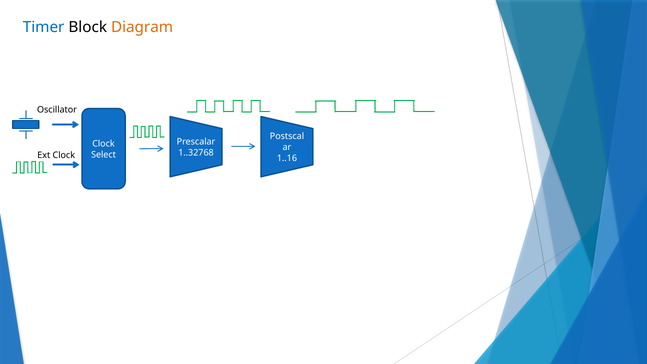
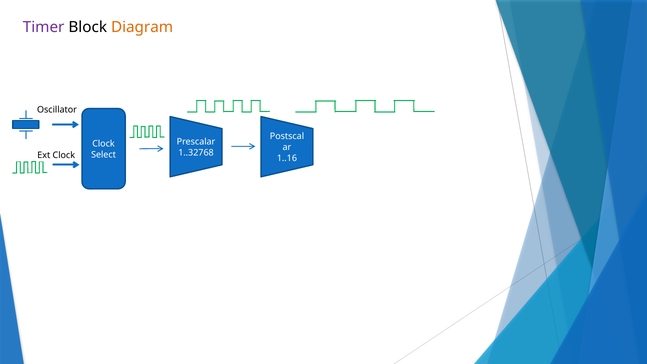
Timer colour: blue -> purple
